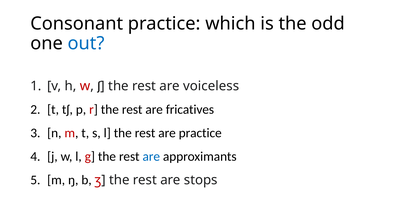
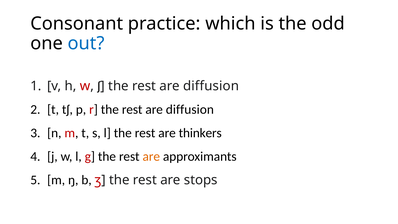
voiceless at (211, 86): voiceless -> diffusion
fricatives at (190, 110): fricatives -> diffusion
are practice: practice -> thinkers
are at (151, 156) colour: blue -> orange
